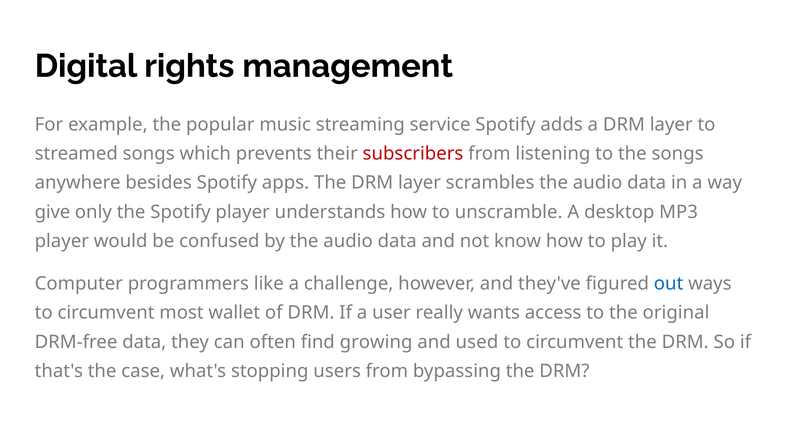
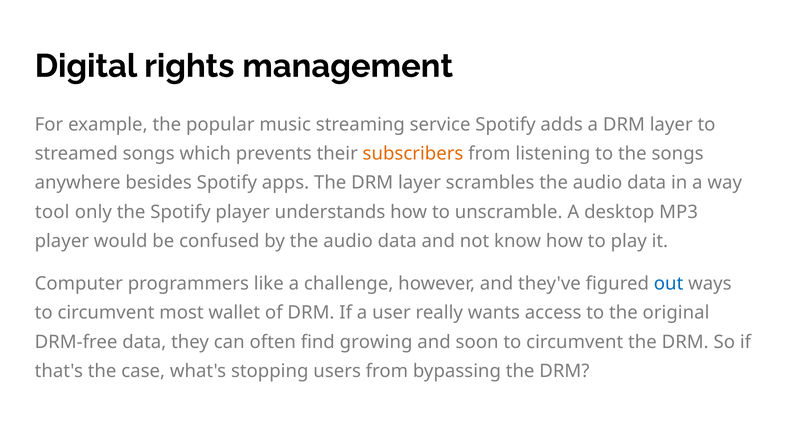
subscribers colour: red -> orange
give: give -> tool
used: used -> soon
